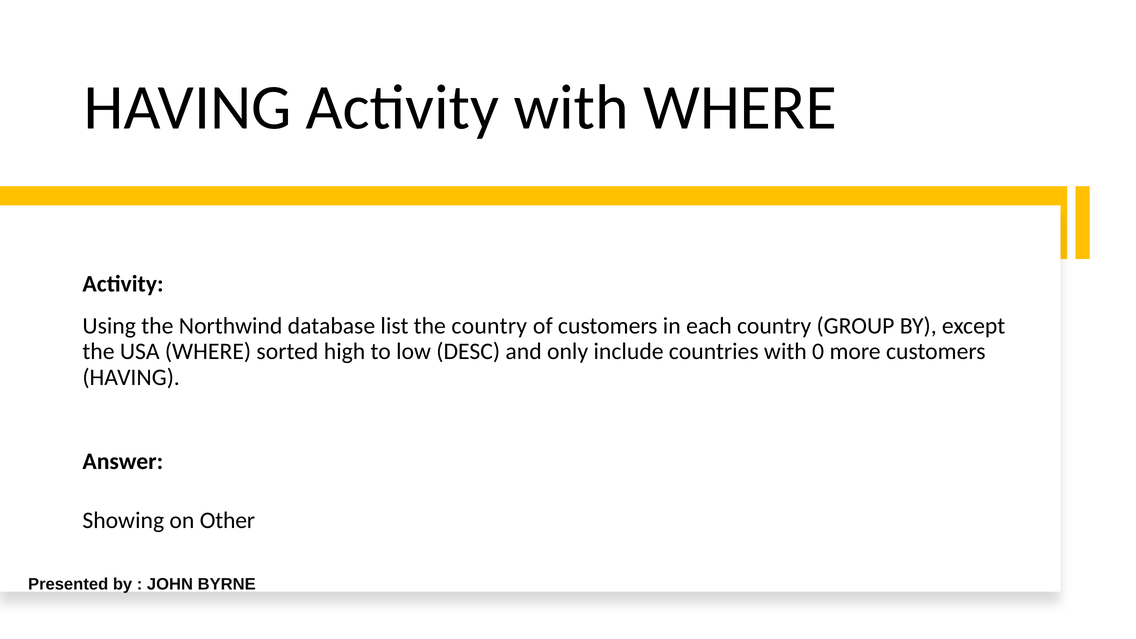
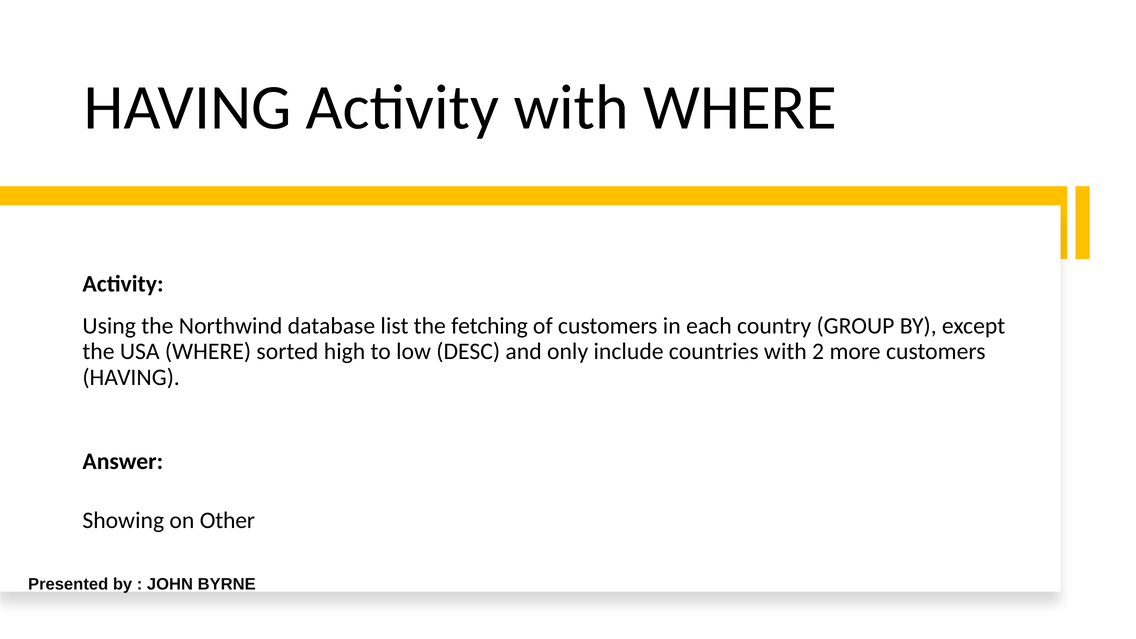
the country: country -> fetching
0: 0 -> 2
